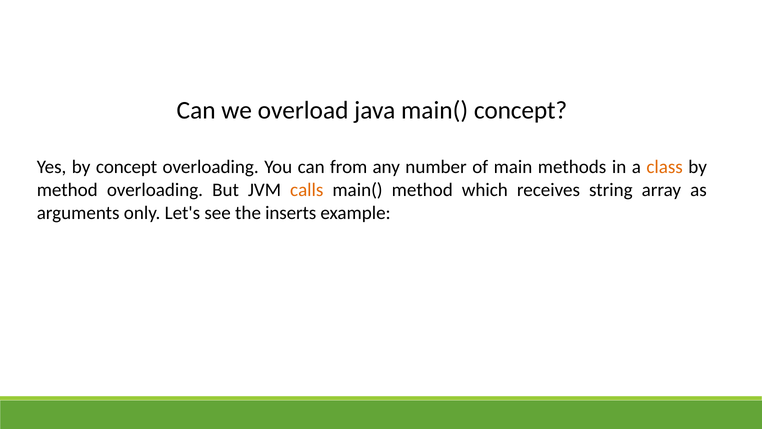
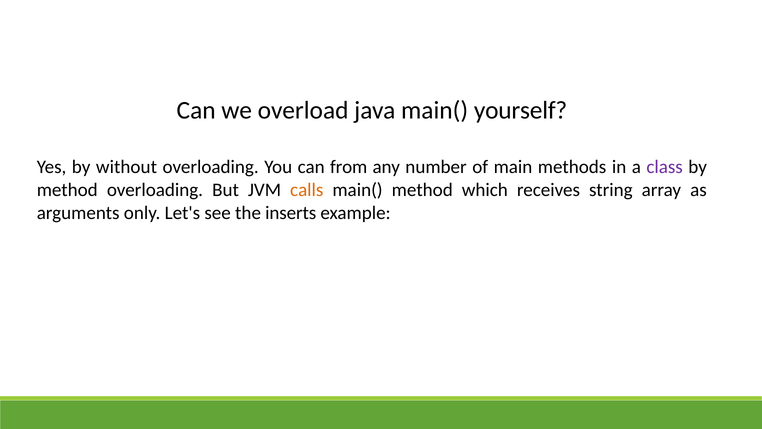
main( concept: concept -> yourself
by concept: concept -> without
class colour: orange -> purple
